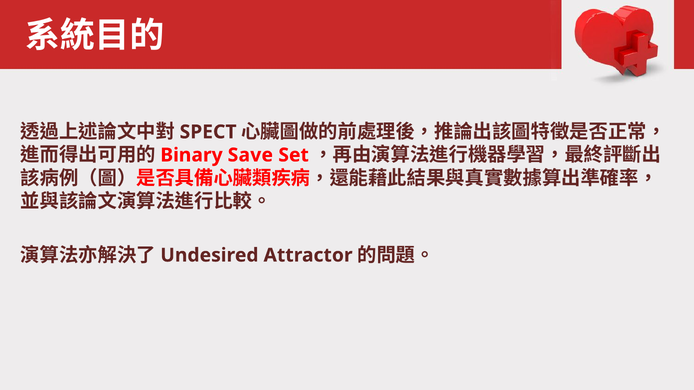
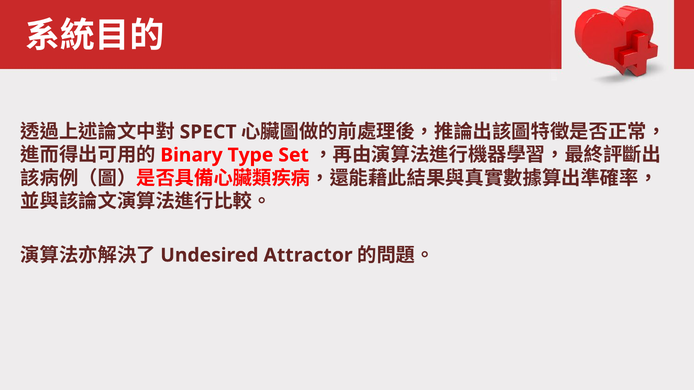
Save: Save -> Type
